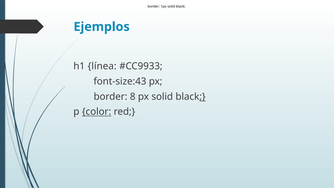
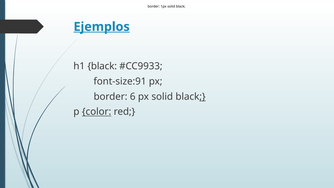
Ejemplos underline: none -> present
h1 línea: línea -> black
font-size:43: font-size:43 -> font-size:91
8: 8 -> 6
